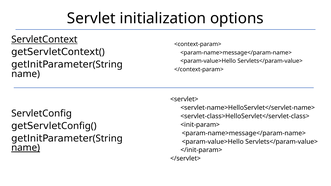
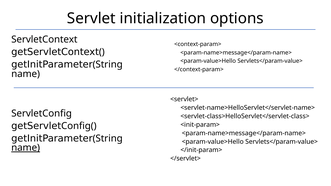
ServletContext underline: present -> none
